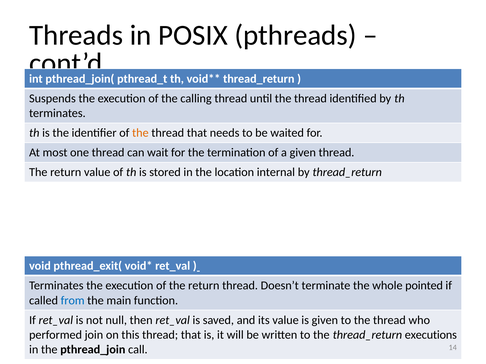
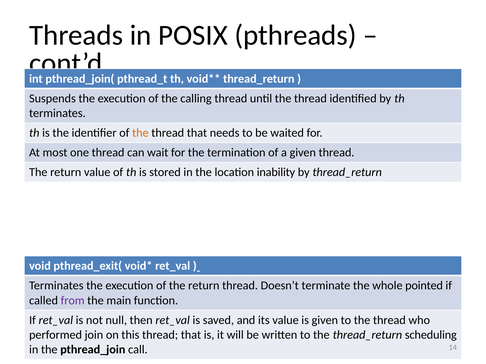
internal: internal -> inability
from colour: blue -> purple
executions: executions -> scheduling
